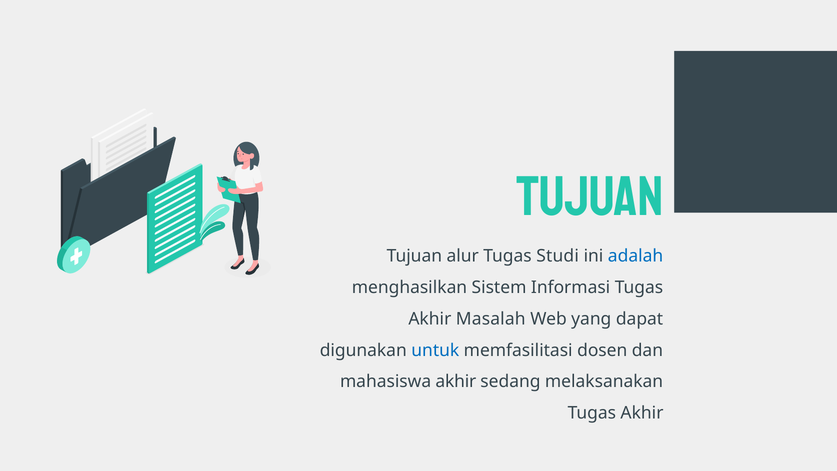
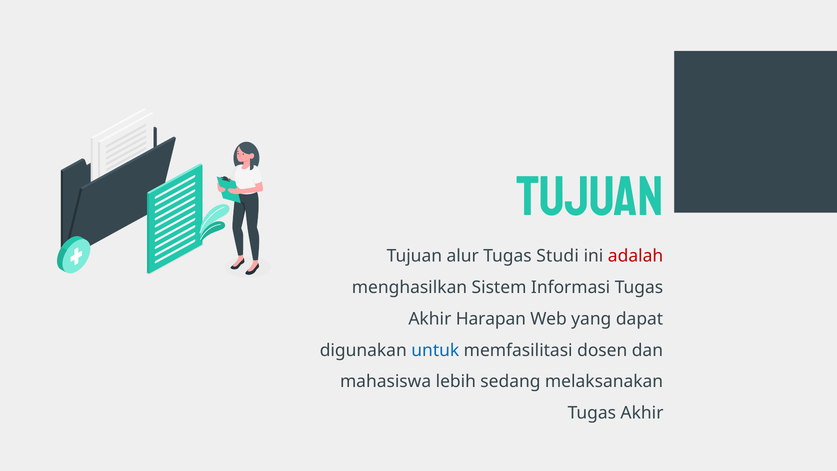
adalah colour: blue -> red
Masalah: Masalah -> Harapan
mahasiswa akhir: akhir -> lebih
